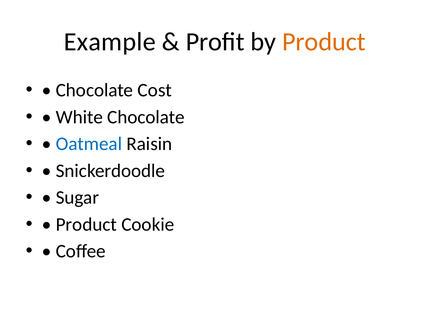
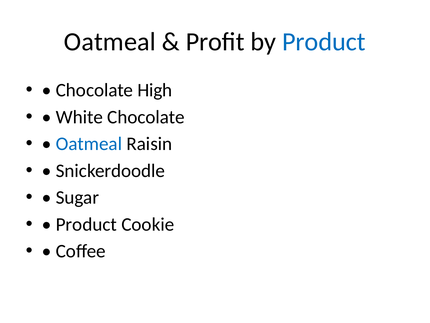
Example at (110, 42): Example -> Oatmeal
Product at (324, 42) colour: orange -> blue
Cost: Cost -> High
